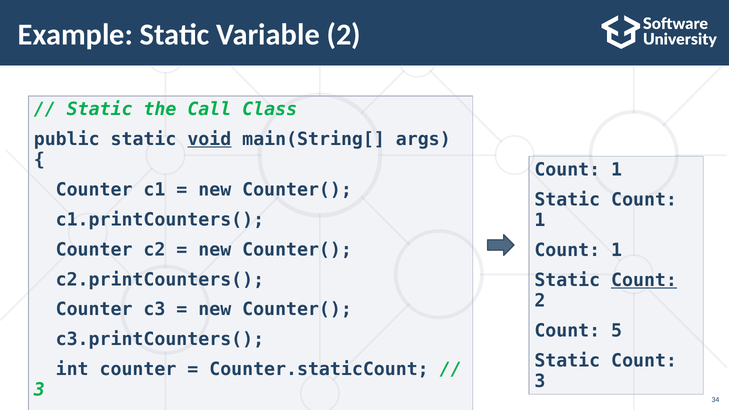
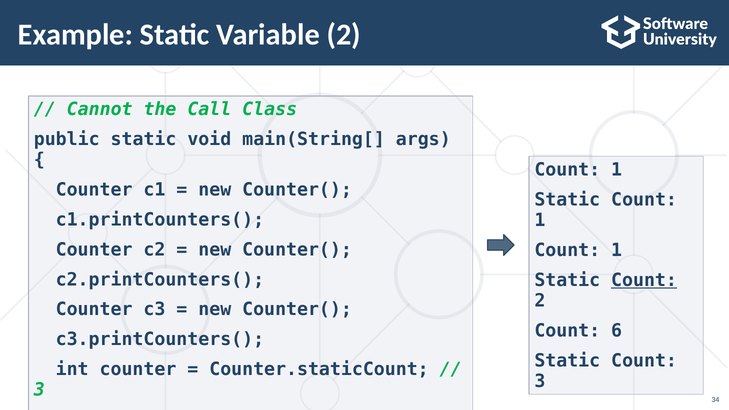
Static at (100, 109): Static -> Cannot
void underline: present -> none
5: 5 -> 6
